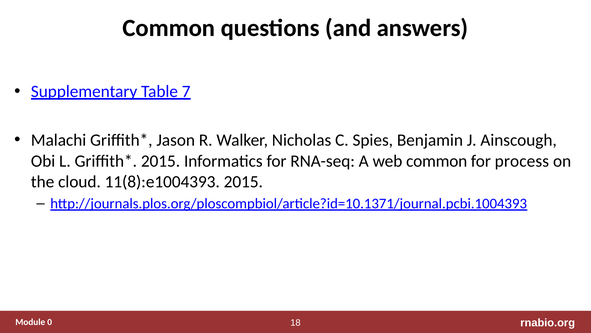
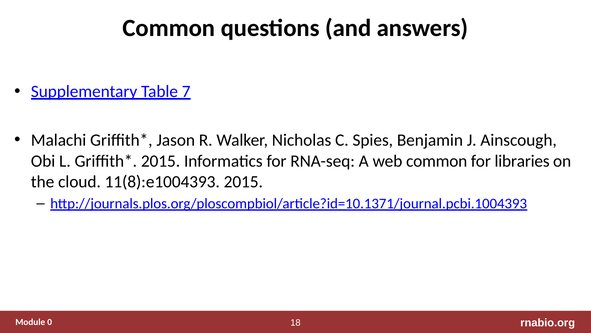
process: process -> libraries
